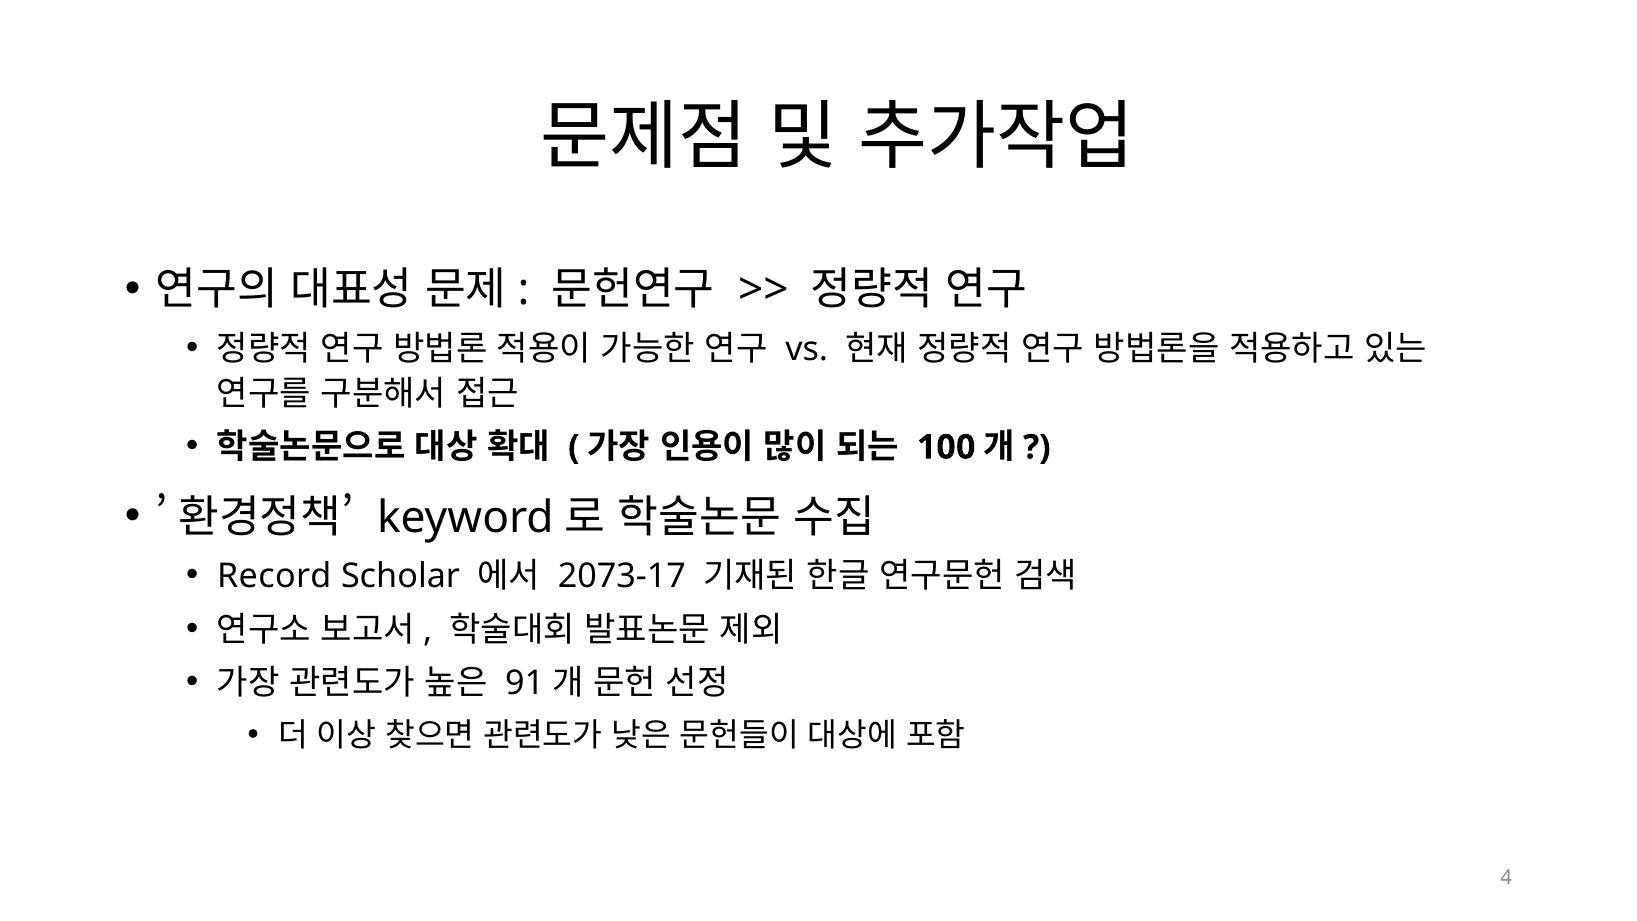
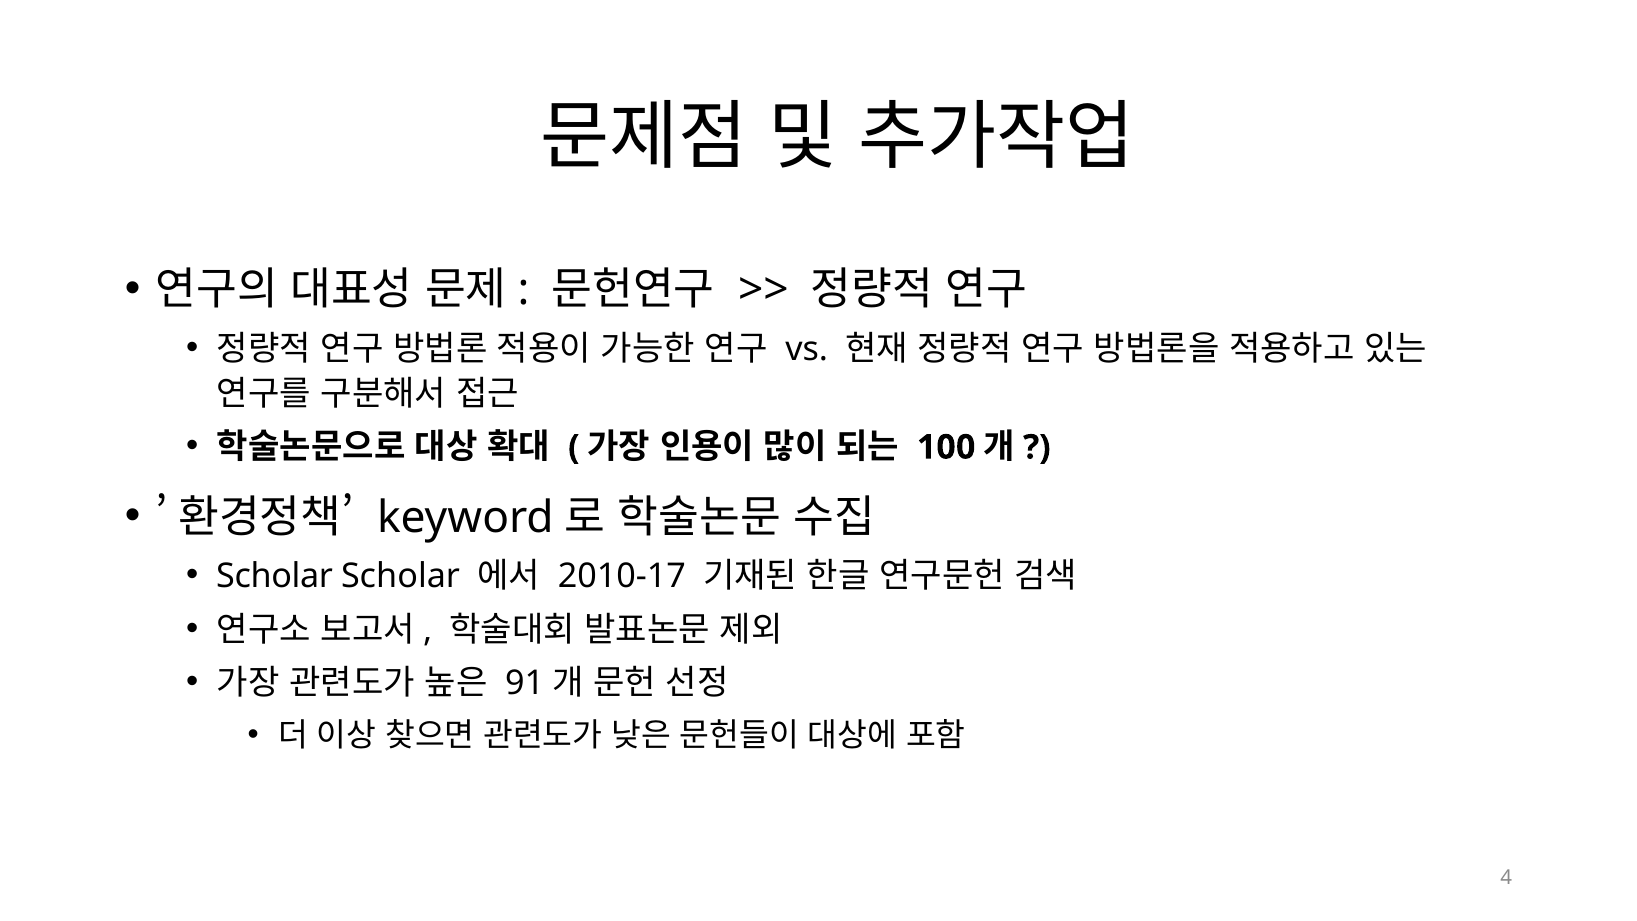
Record at (274, 576): Record -> Scholar
2073-17: 2073-17 -> 2010-17
